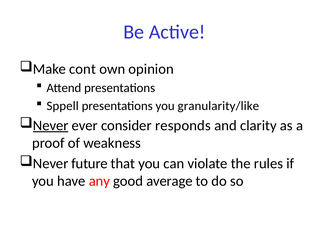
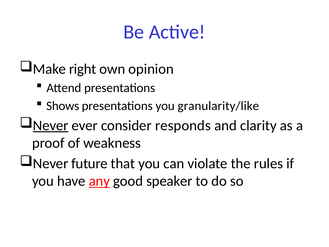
cont: cont -> right
Sppell: Sppell -> Shows
any underline: none -> present
average: average -> speaker
